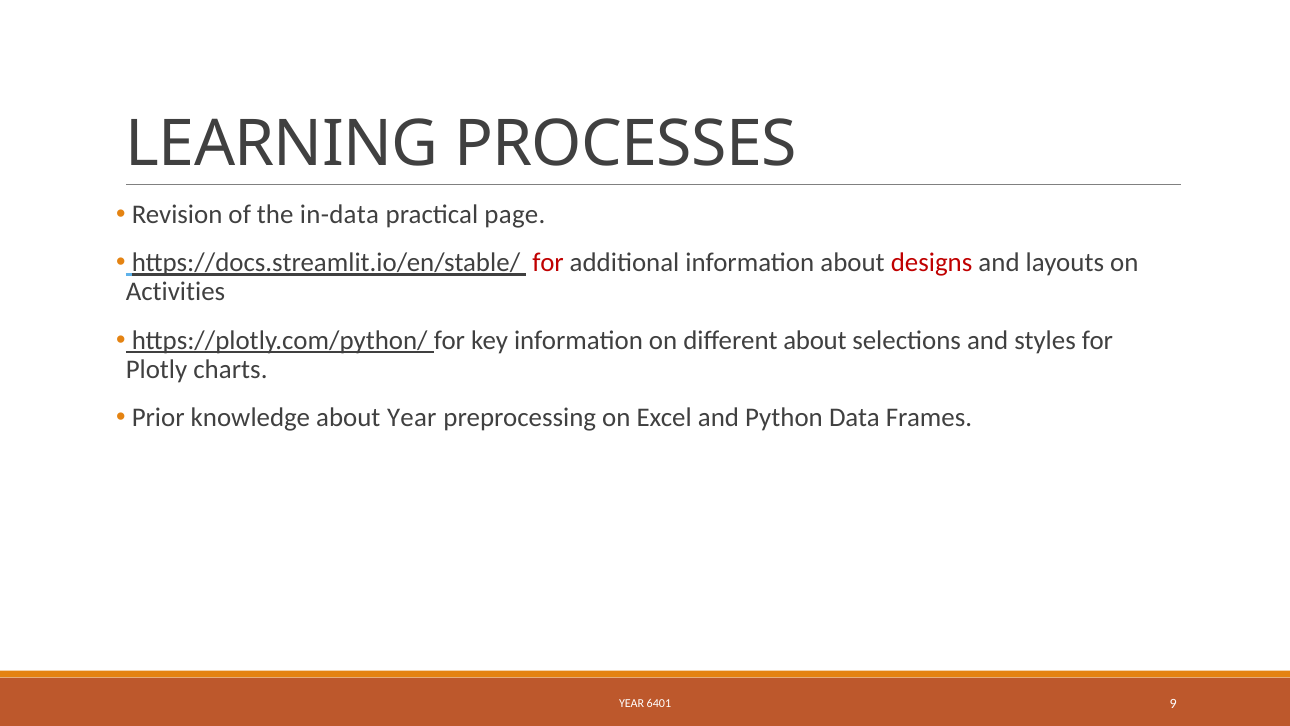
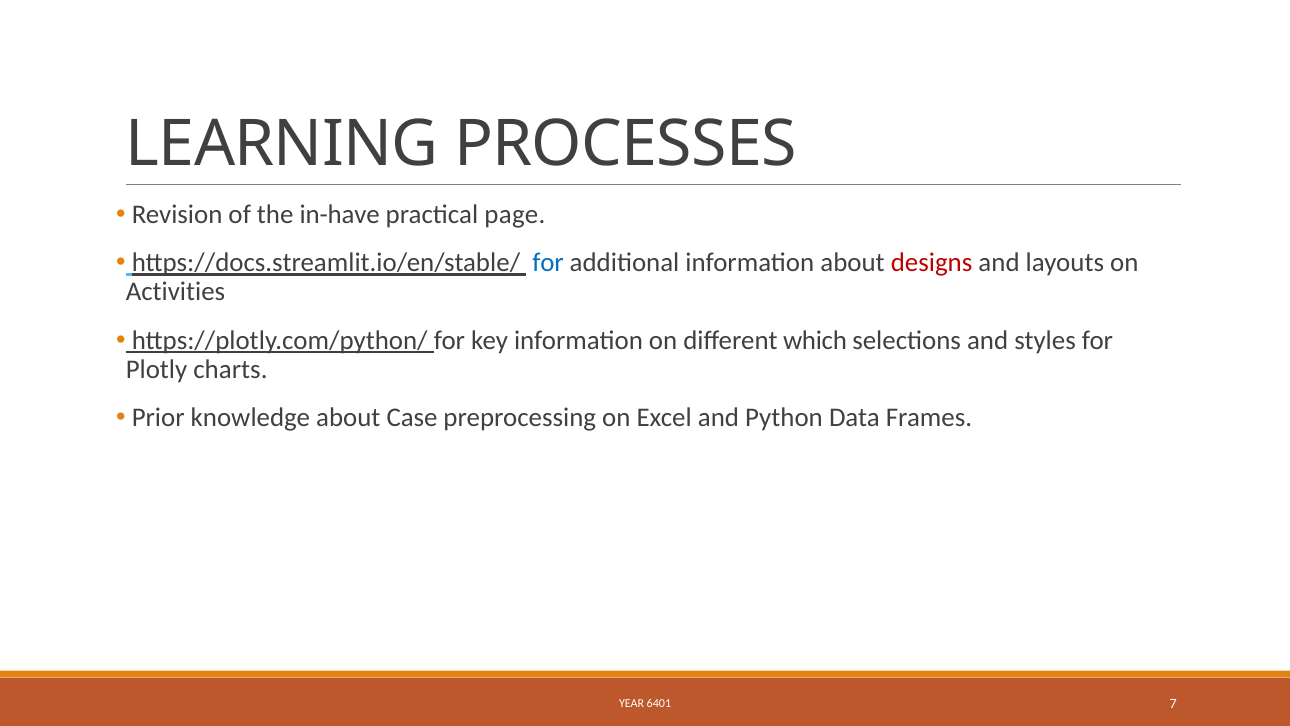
in-data: in-data -> in-have
for at (548, 263) colour: red -> blue
different about: about -> which
about Year: Year -> Case
9: 9 -> 7
